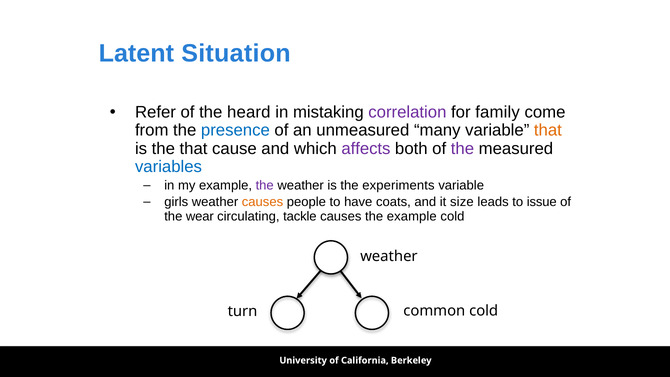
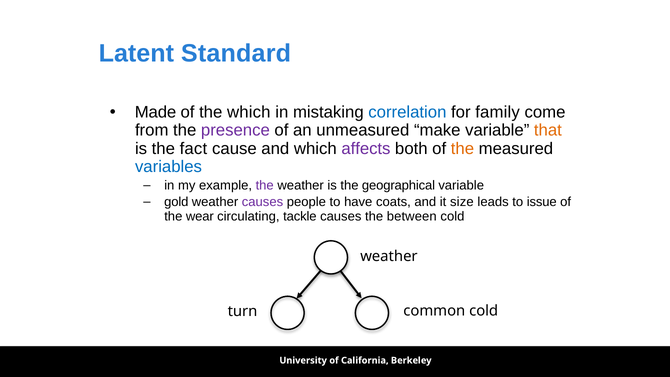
Situation: Situation -> Standard
Refer: Refer -> Made
the heard: heard -> which
correlation colour: purple -> blue
presence colour: blue -> purple
many: many -> make
the that: that -> fact
the at (462, 149) colour: purple -> orange
experiments: experiments -> geographical
girls: girls -> gold
causes at (262, 202) colour: orange -> purple
the example: example -> between
